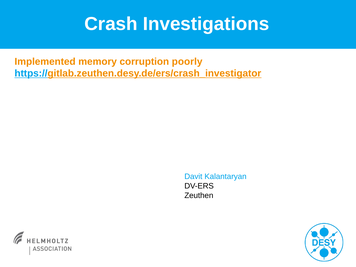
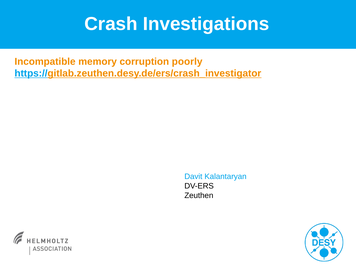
Implemented: Implemented -> Incompatible
